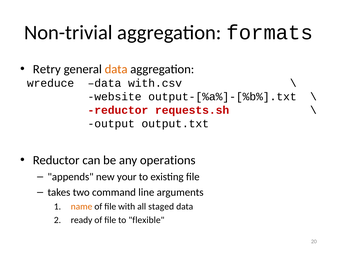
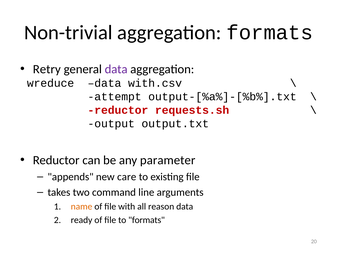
data at (116, 69) colour: orange -> purple
website: website -> attempt
operations: operations -> parameter
your: your -> care
staged: staged -> reason
to flexible: flexible -> formats
